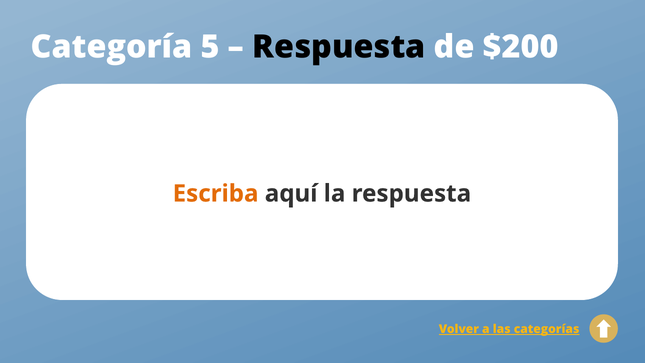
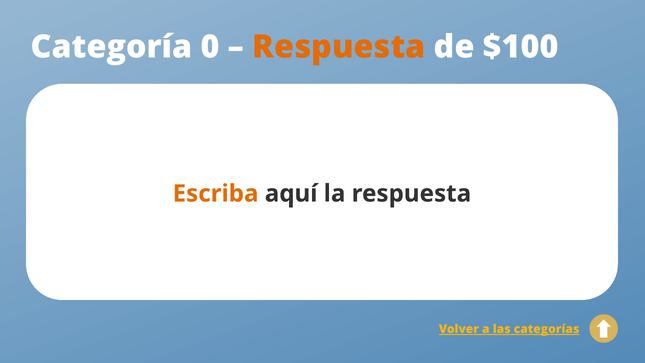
5: 5 -> 0
Respuesta at (339, 47) colour: black -> orange
$200: $200 -> $100
